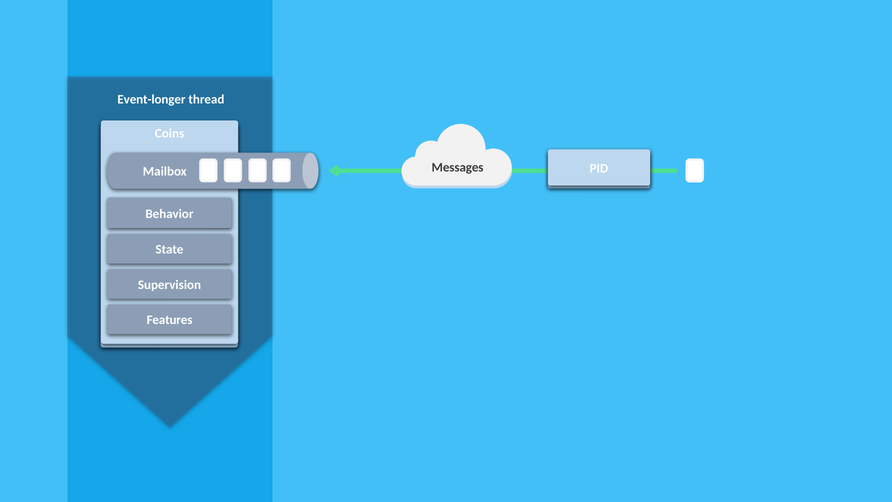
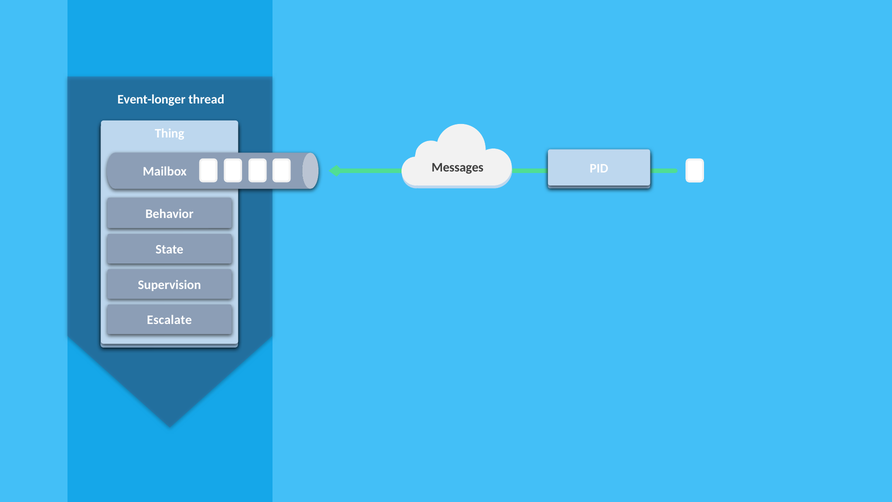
Coins: Coins -> Thing
Features: Features -> Escalate
